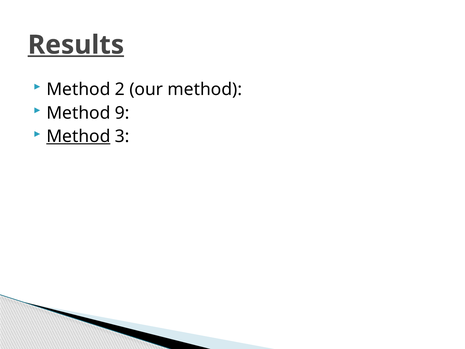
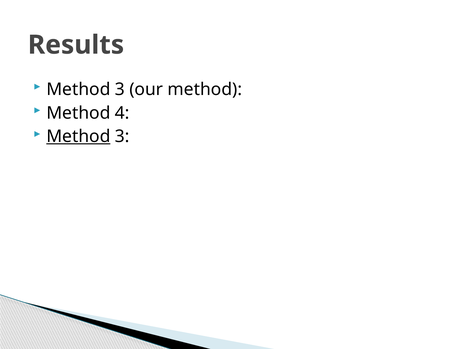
Results underline: present -> none
2 at (120, 89): 2 -> 3
9: 9 -> 4
